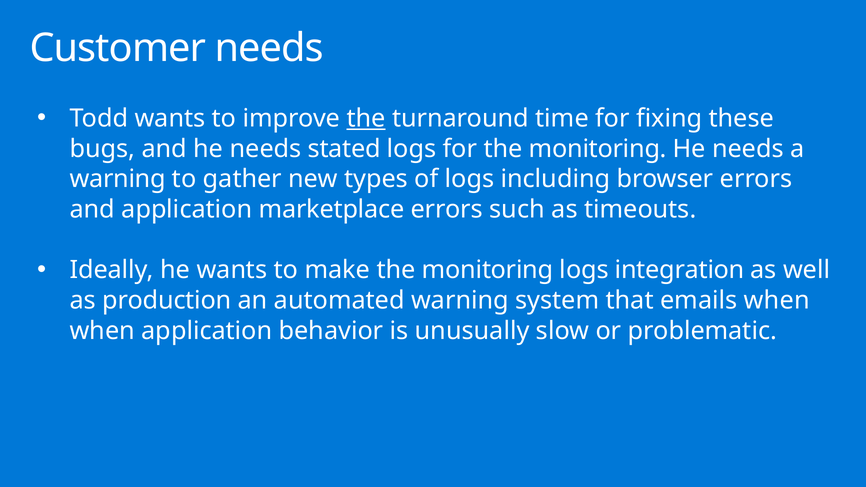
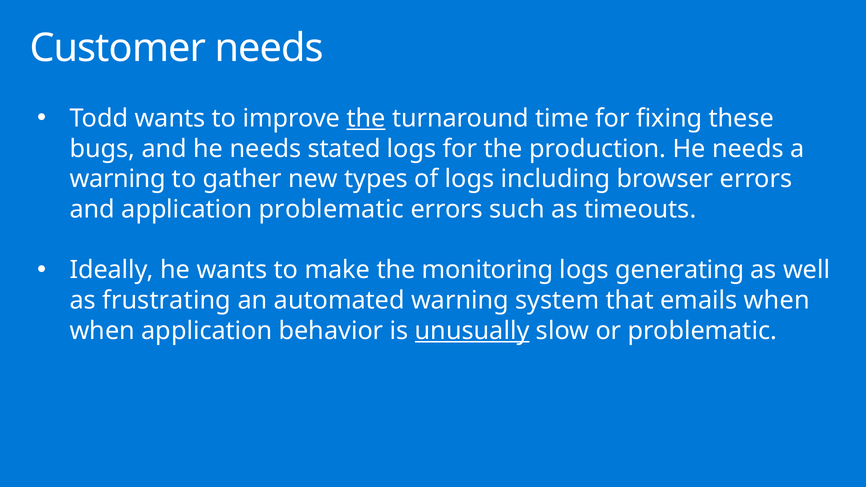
for the monitoring: monitoring -> production
application marketplace: marketplace -> problematic
integration: integration -> generating
production: production -> frustrating
unusually underline: none -> present
